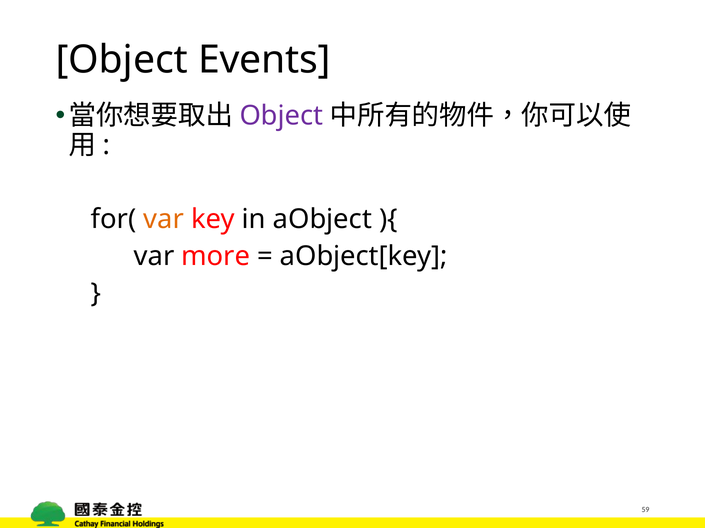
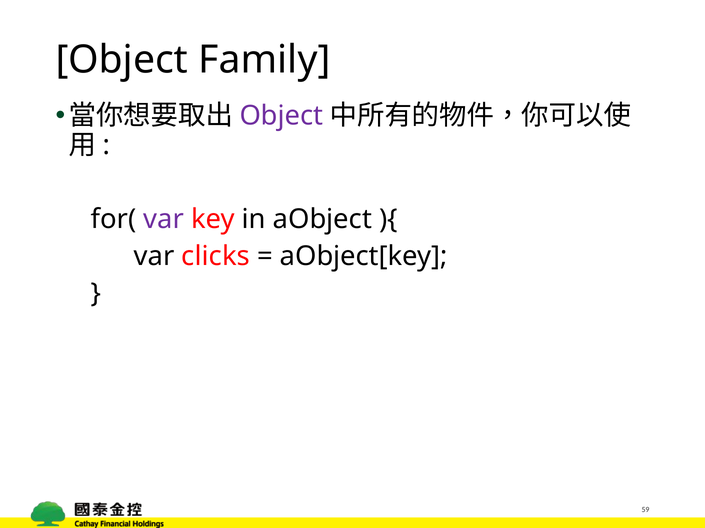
Events: Events -> Family
var at (164, 220) colour: orange -> purple
more: more -> clicks
